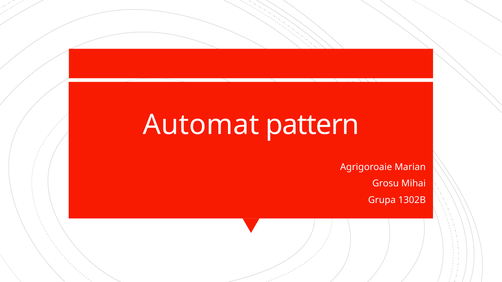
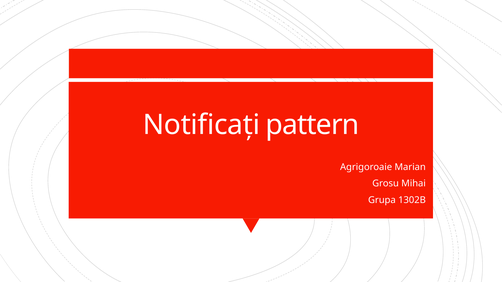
Automat: Automat -> Notificați
